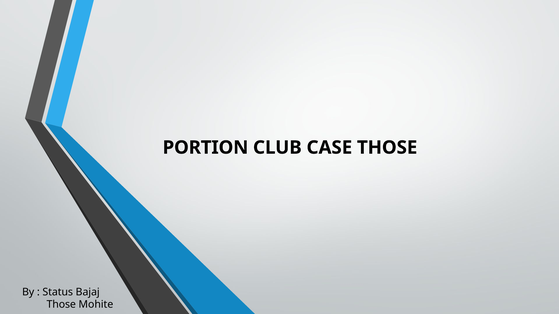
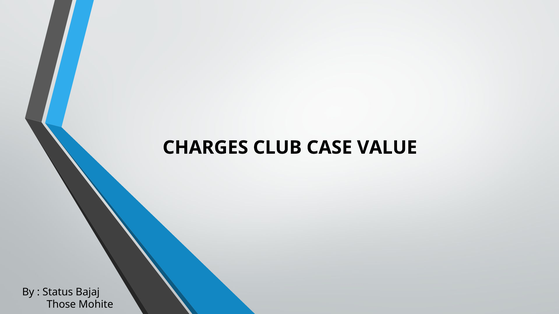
PORTION: PORTION -> CHARGES
CASE THOSE: THOSE -> VALUE
